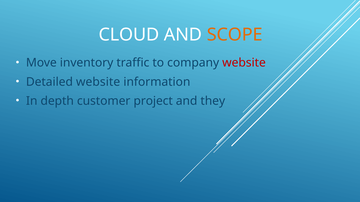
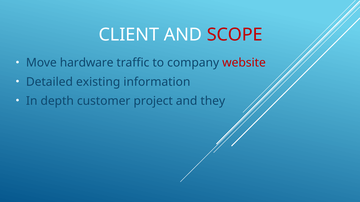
CLOUD: CLOUD -> CLIENT
SCOPE colour: orange -> red
inventory: inventory -> hardware
Detailed website: website -> existing
